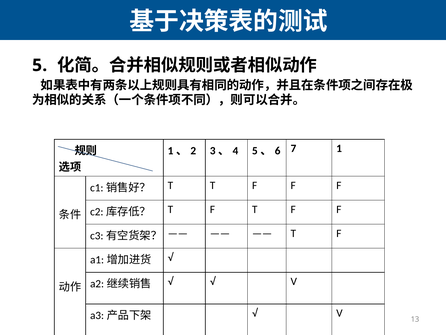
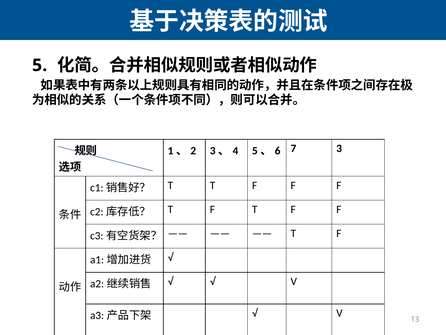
1: 1 -> 3
